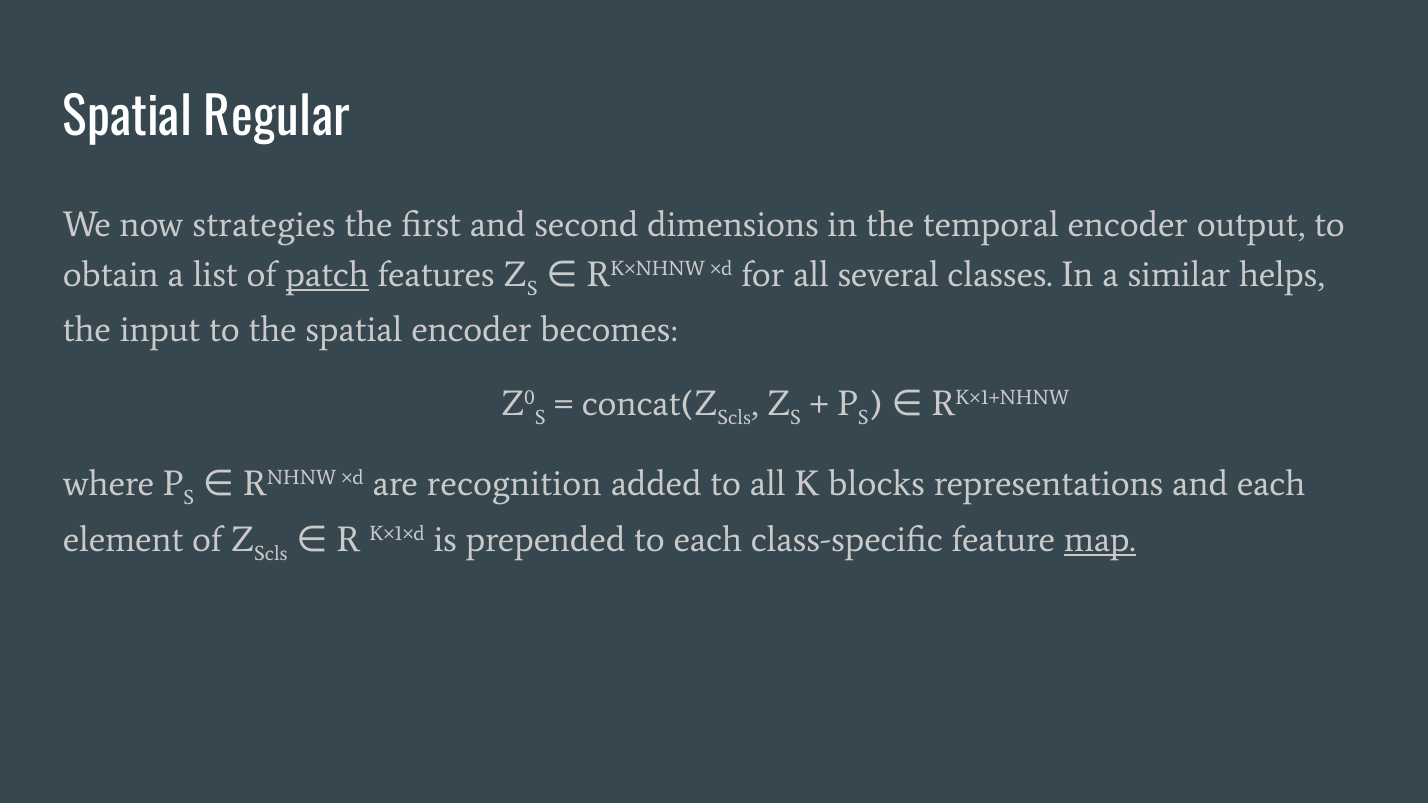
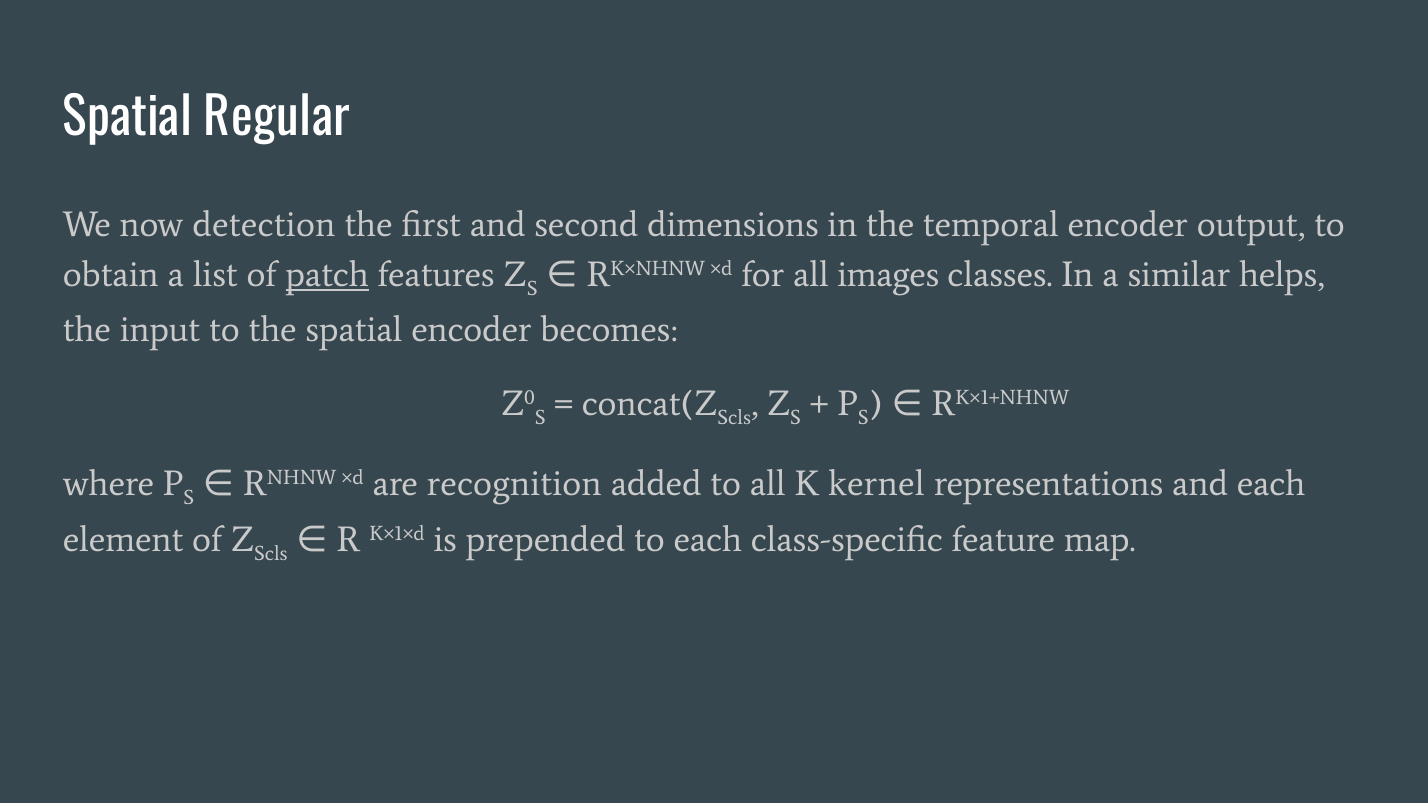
strategies: strategies -> detection
several: several -> images
blocks: blocks -> kernel
map underline: present -> none
